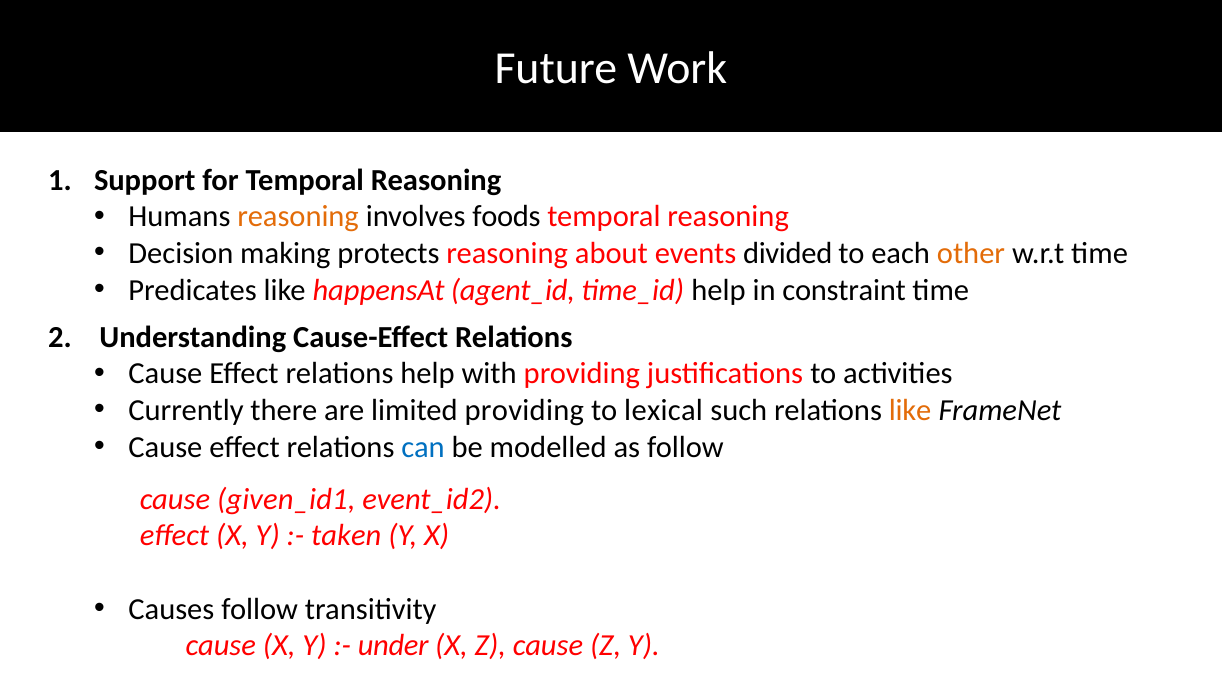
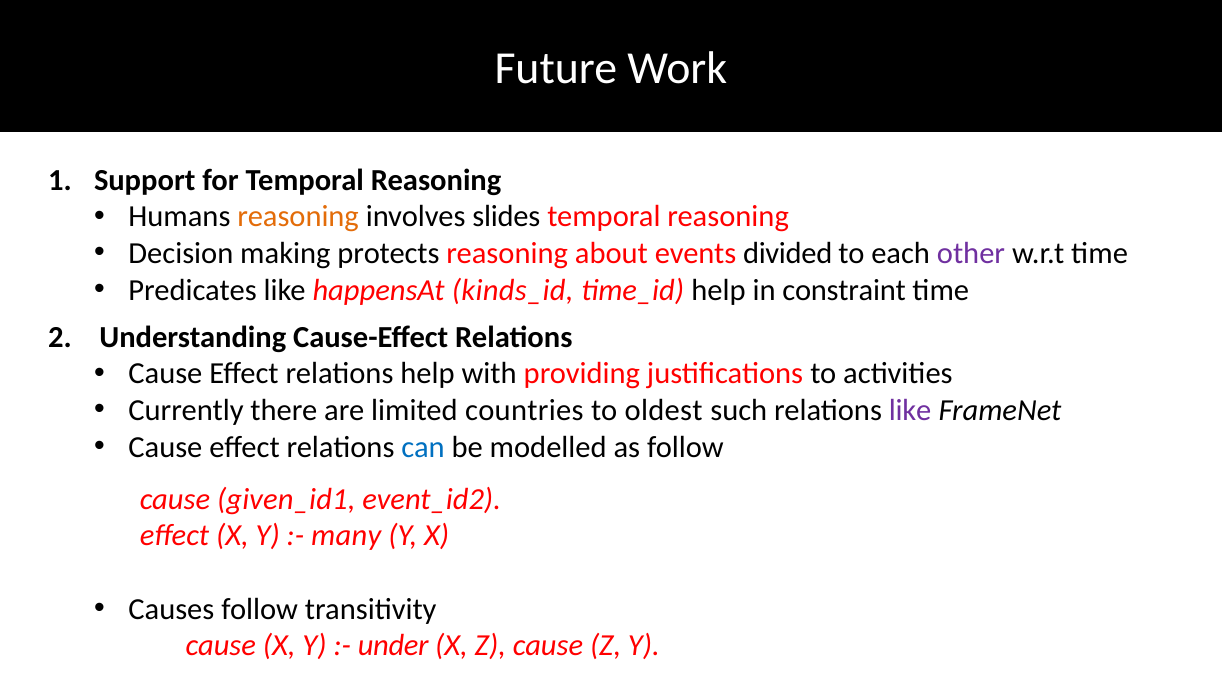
foods: foods -> slides
other colour: orange -> purple
agent_id: agent_id -> kinds_id
limited providing: providing -> countries
lexical: lexical -> oldest
like at (910, 411) colour: orange -> purple
taken: taken -> many
